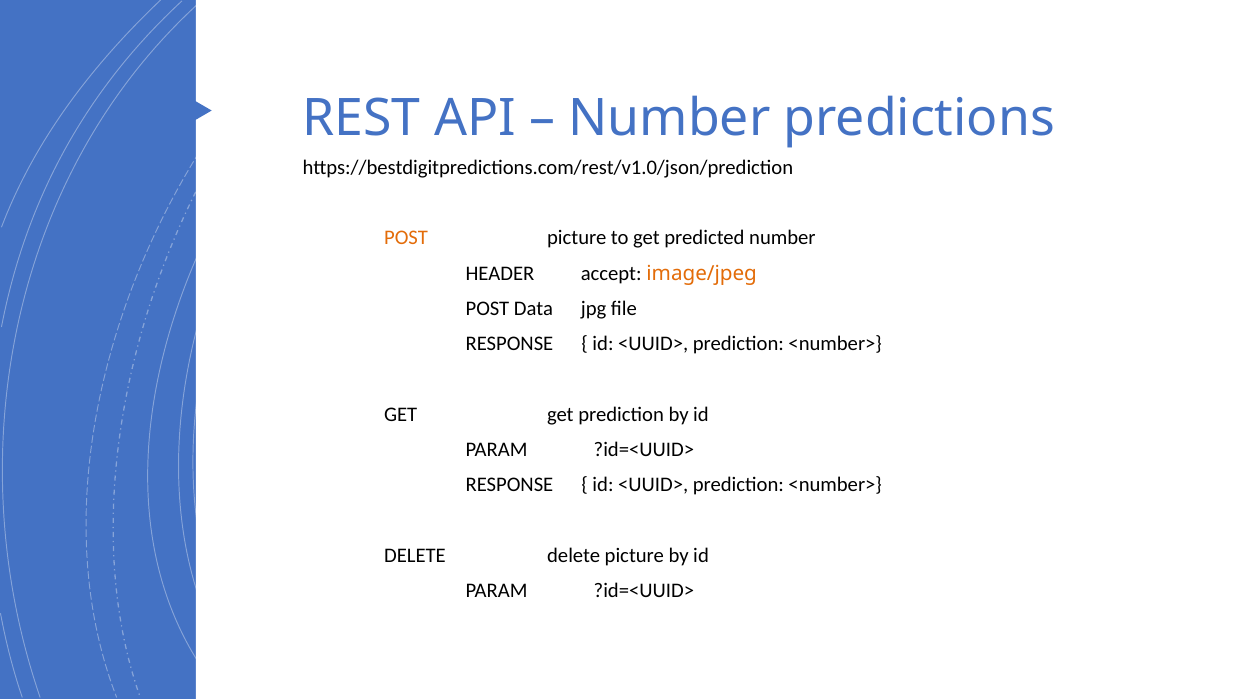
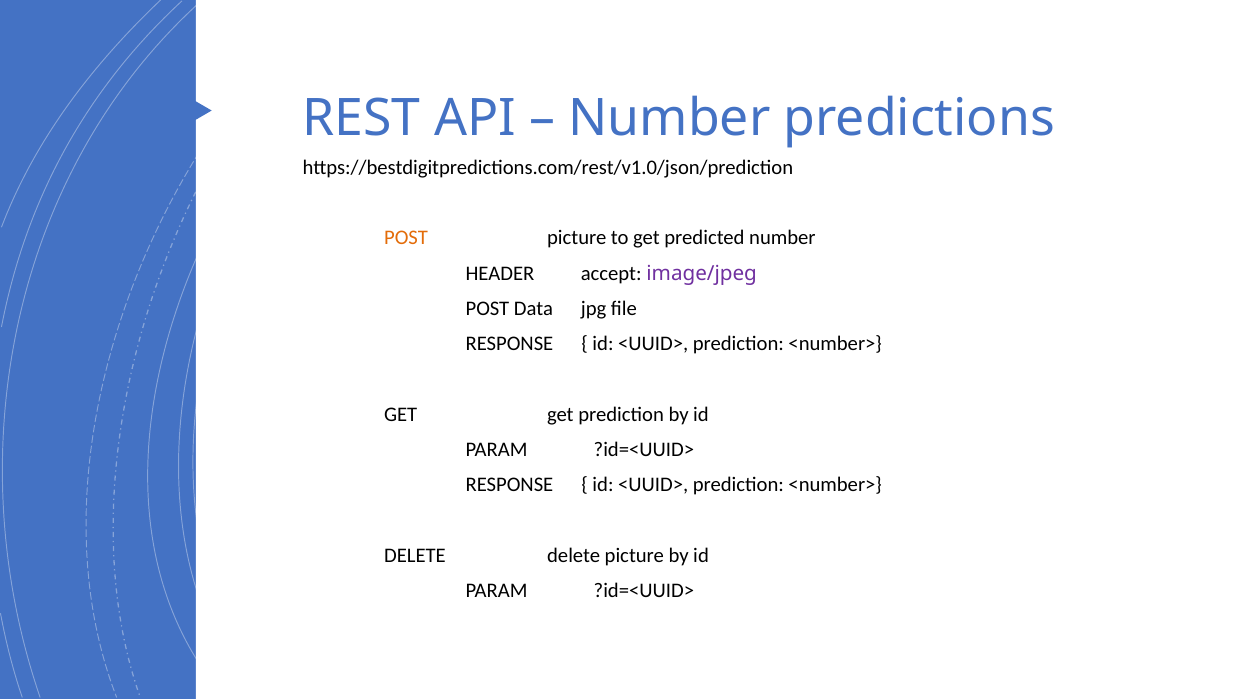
image/jpeg colour: orange -> purple
